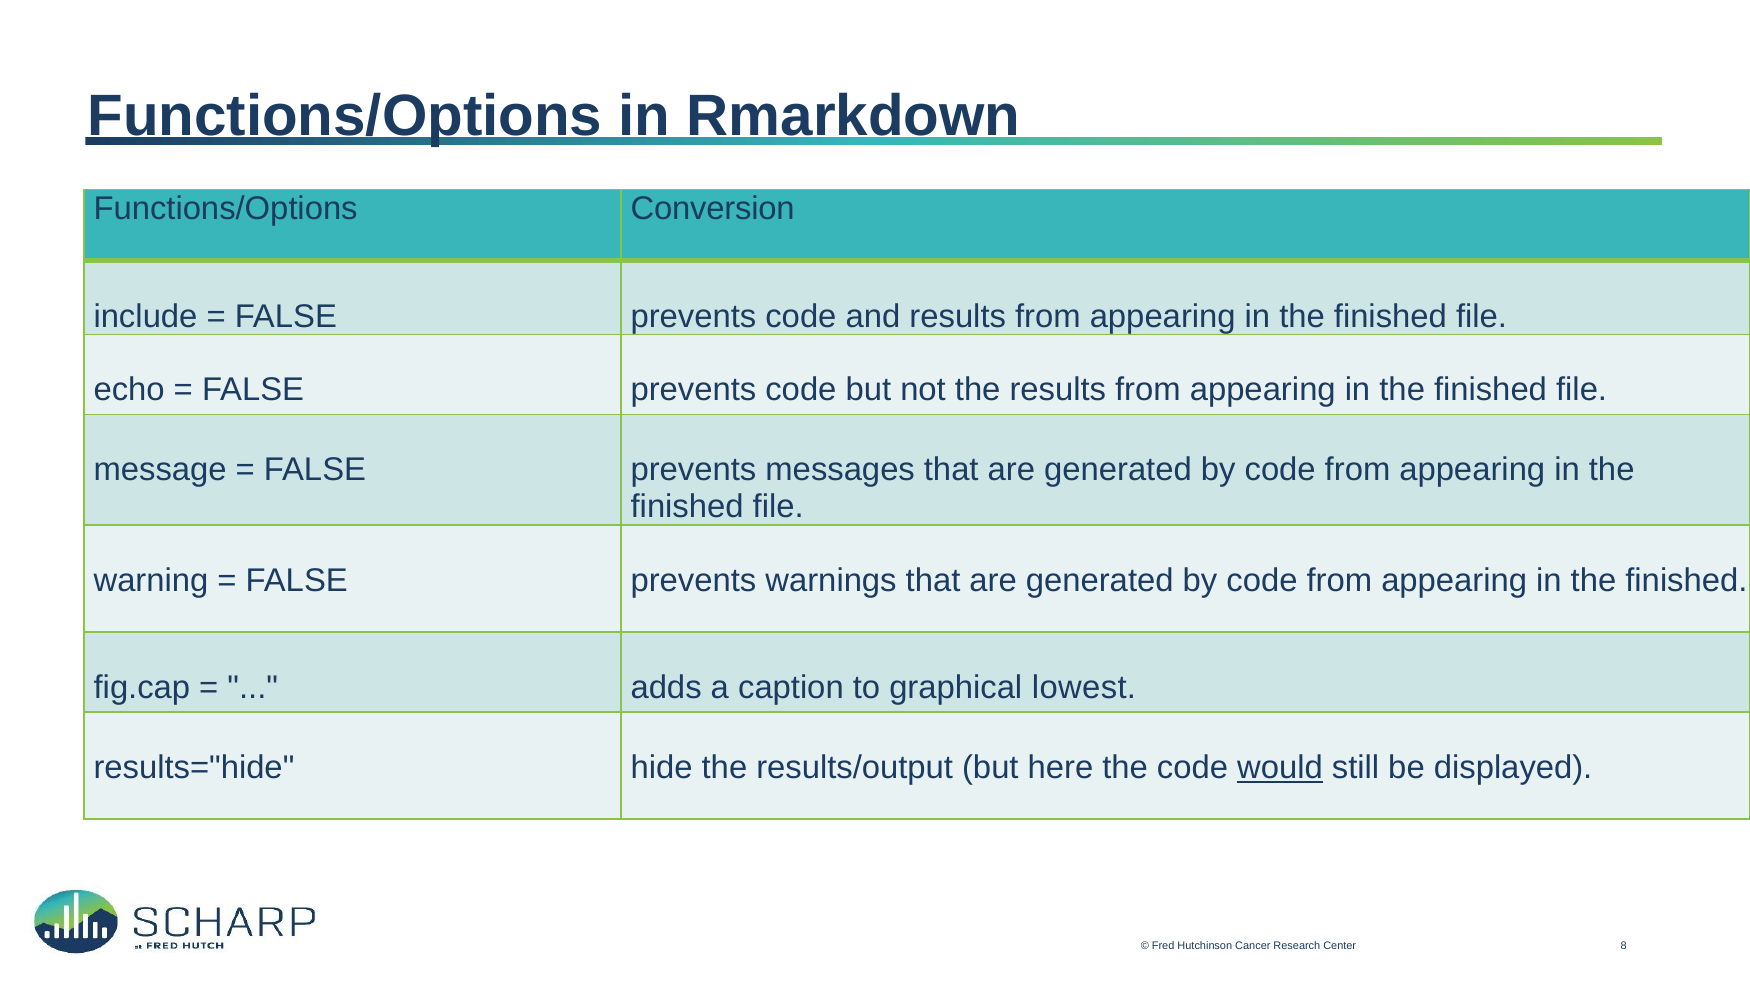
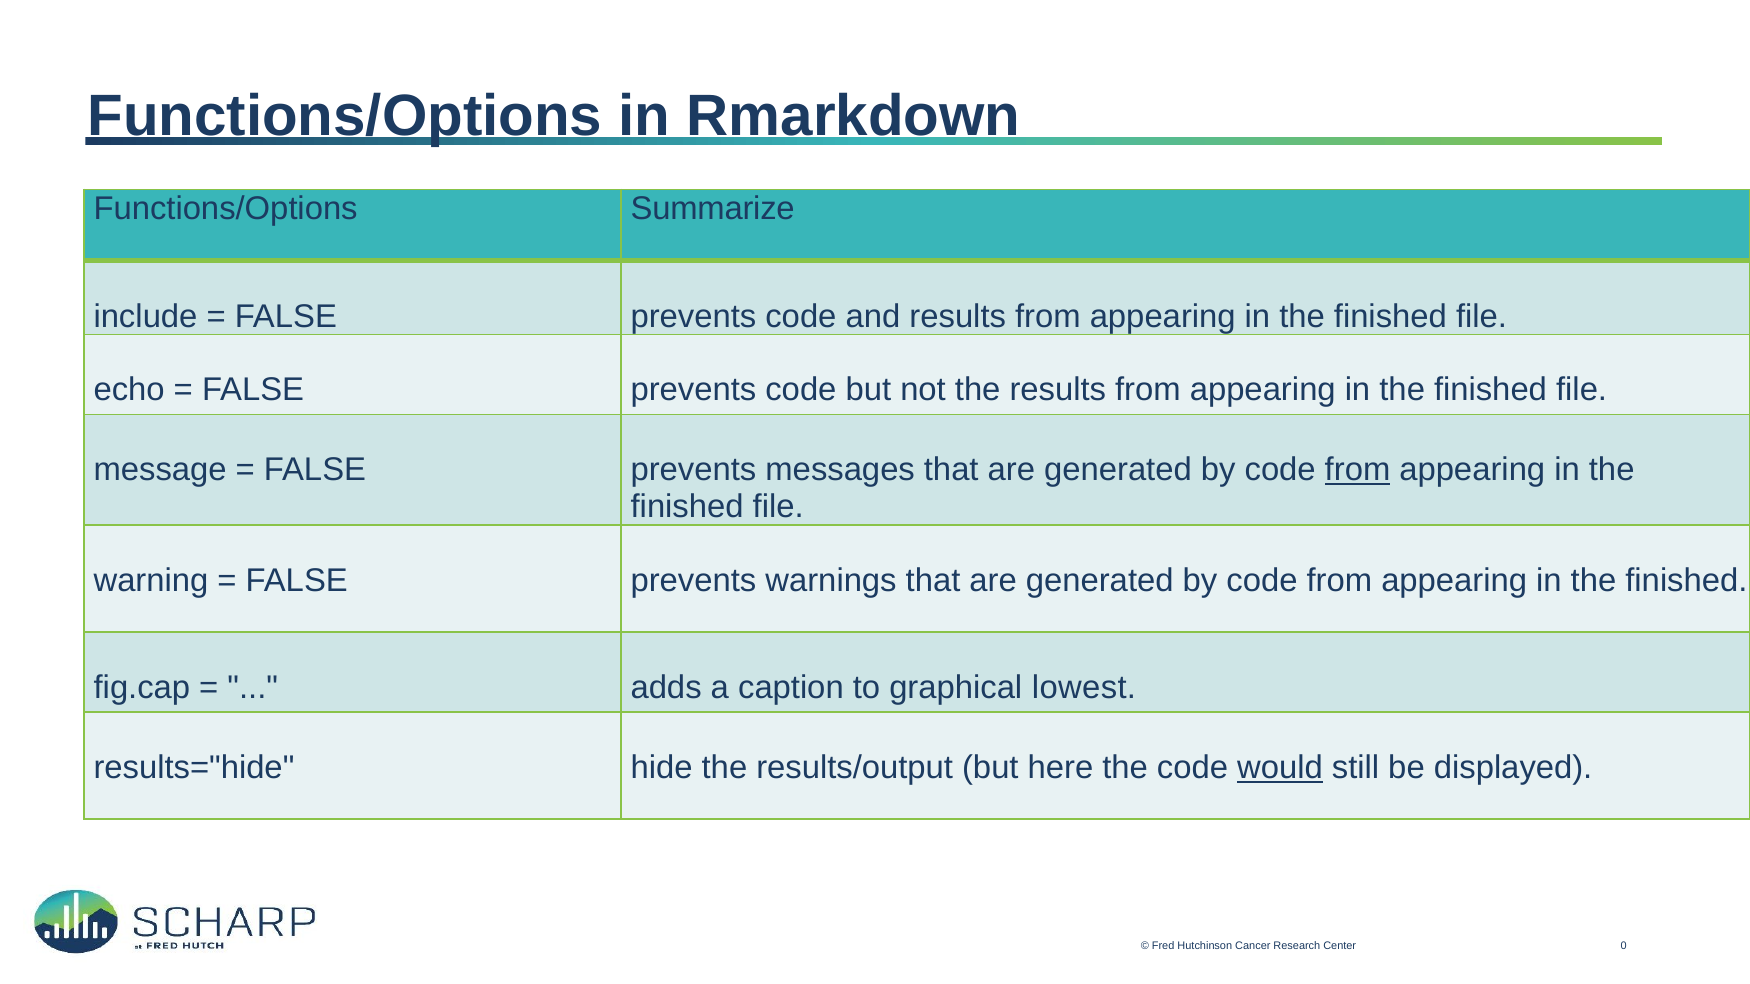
Conversion: Conversion -> Summarize
from at (1358, 470) underline: none -> present
8: 8 -> 0
